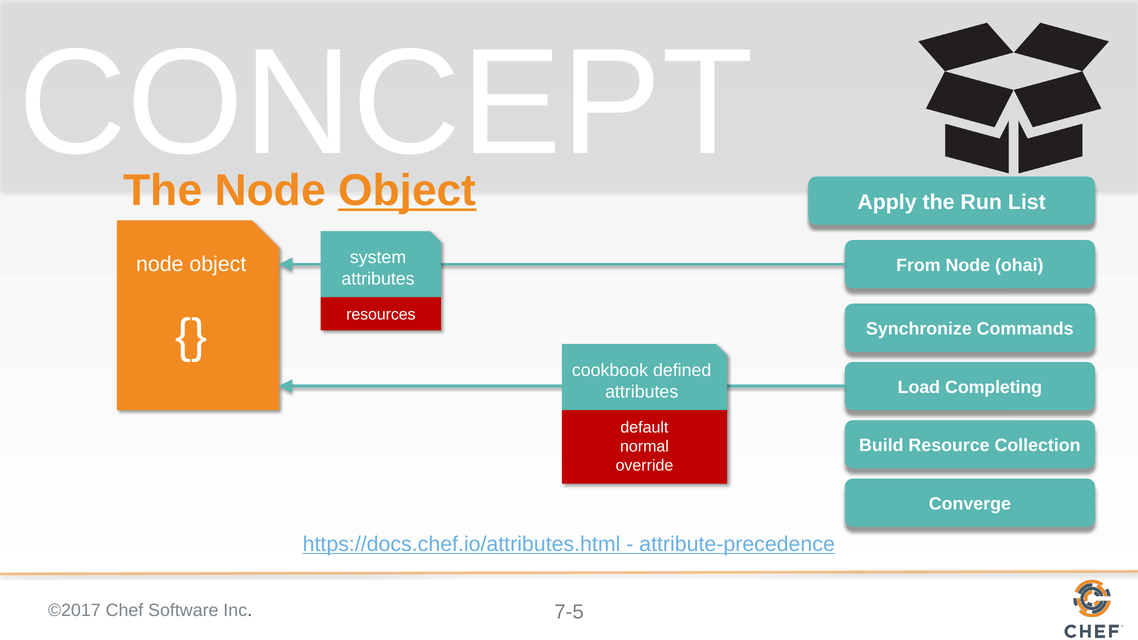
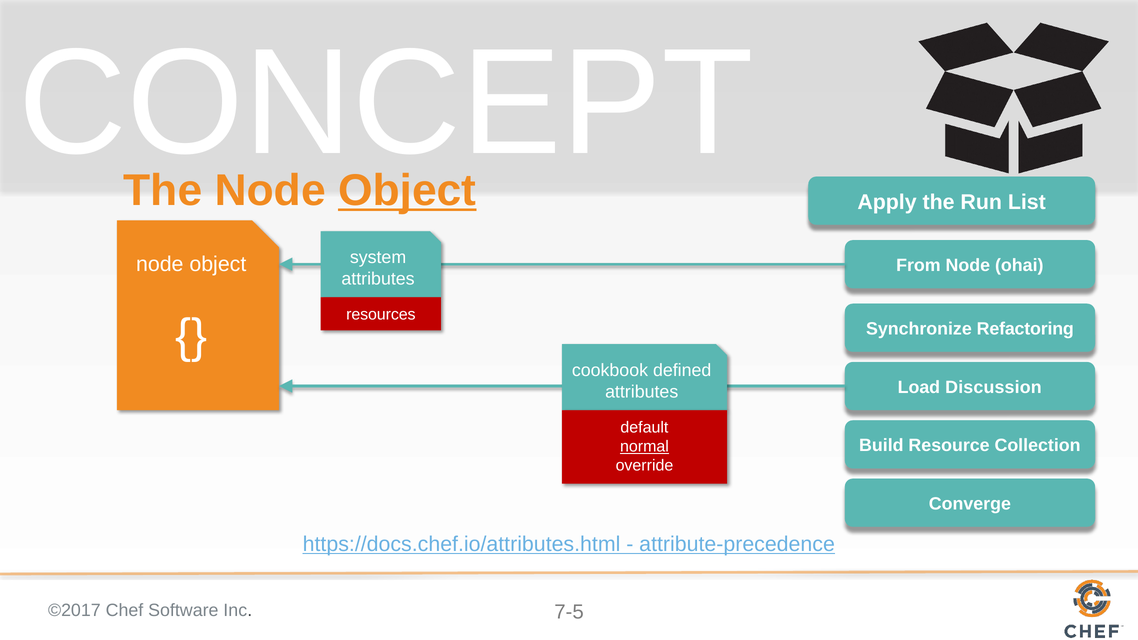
Commands: Commands -> Refactoring
Completing: Completing -> Discussion
normal underline: none -> present
